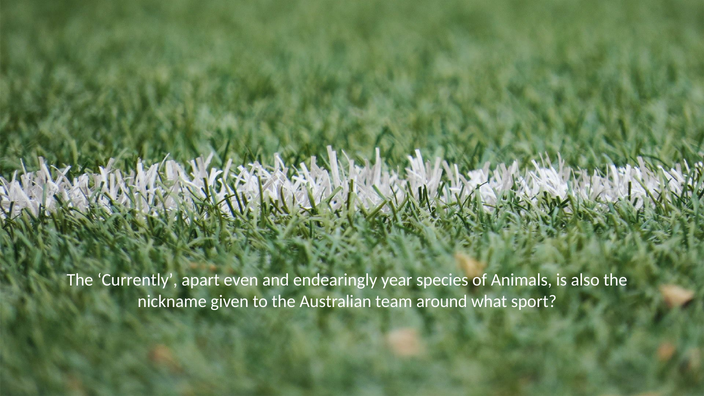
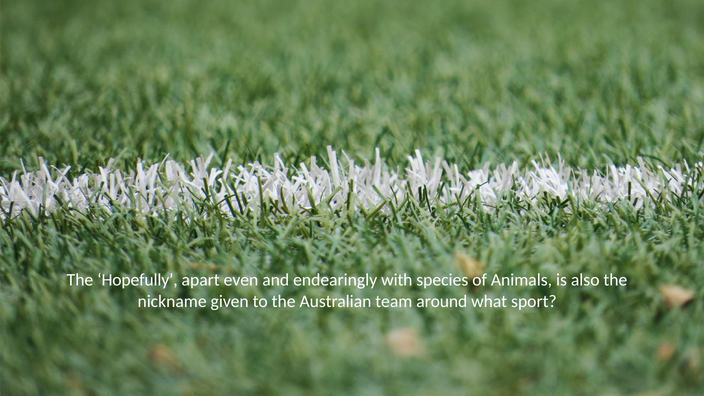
Currently: Currently -> Hopefully
year: year -> with
